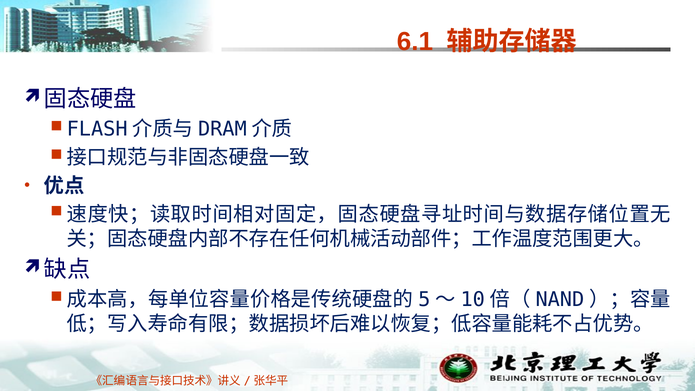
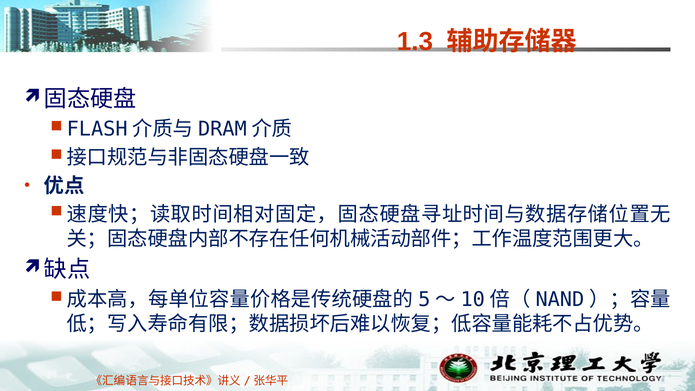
6.1: 6.1 -> 1.3
